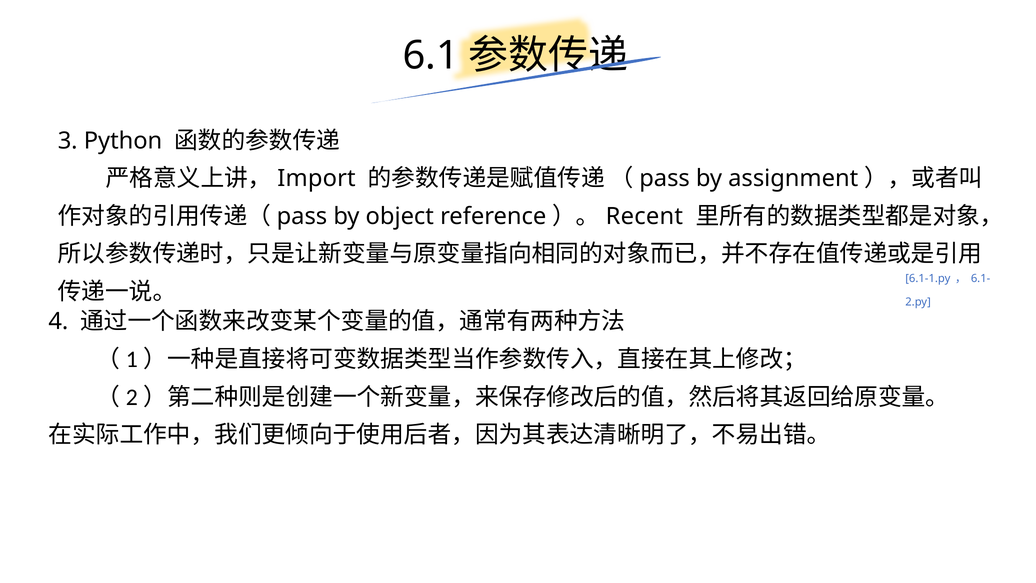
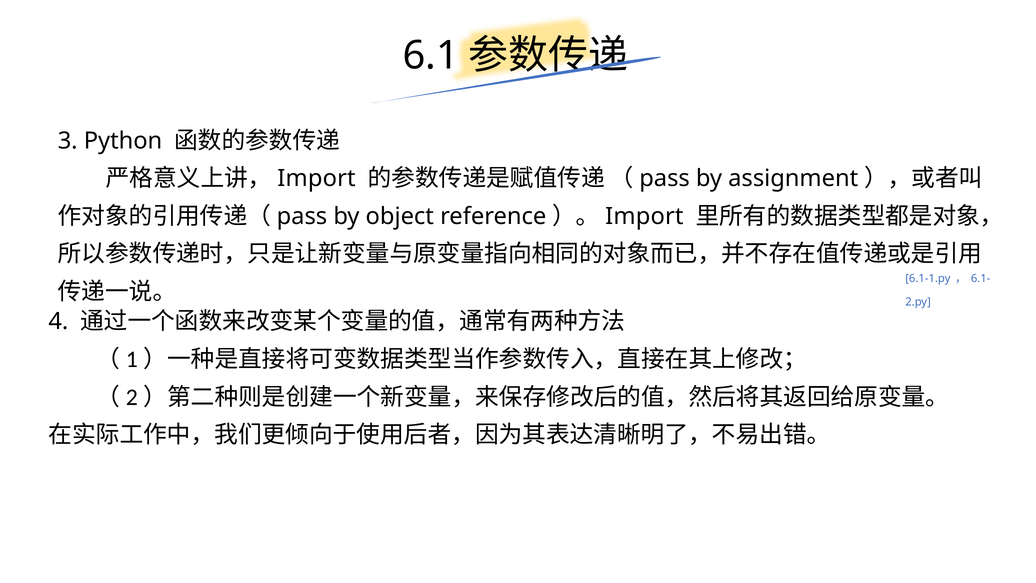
Recent at (644, 216): Recent -> Import
